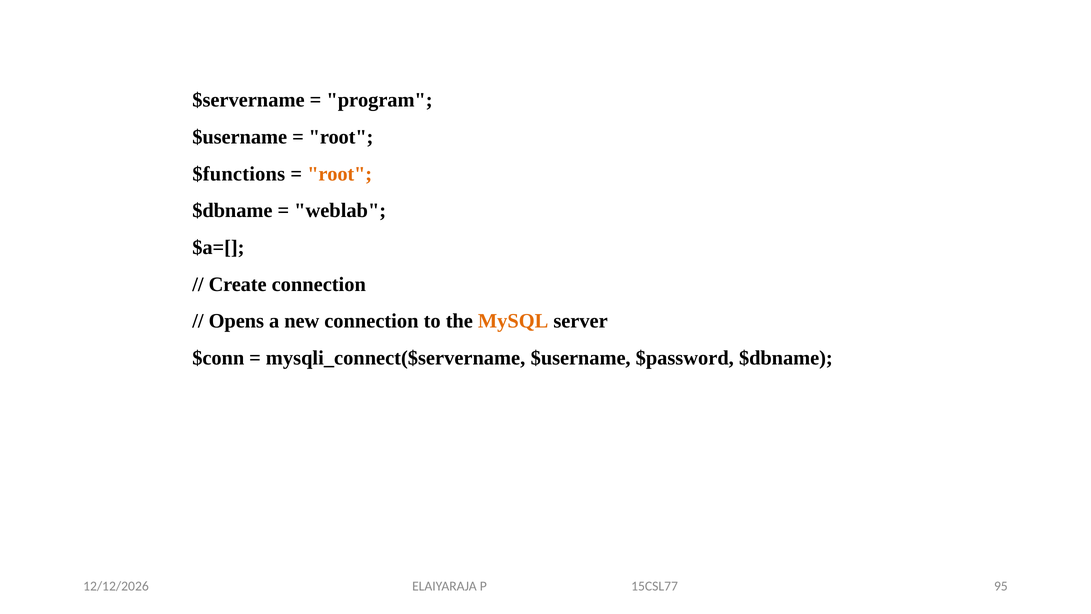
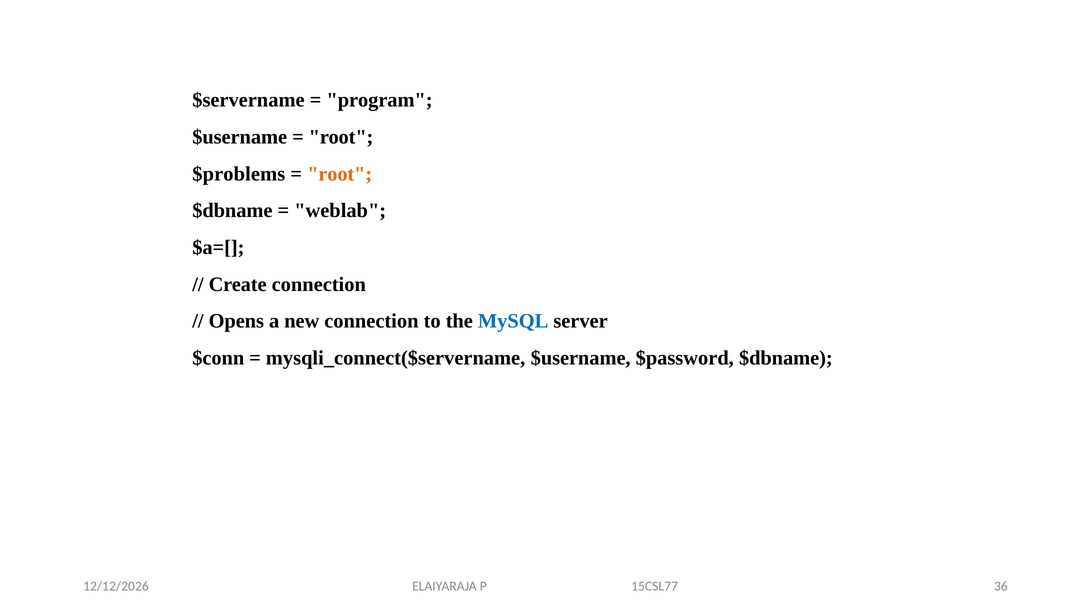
$functions: $functions -> $problems
MySQL colour: orange -> blue
95: 95 -> 36
